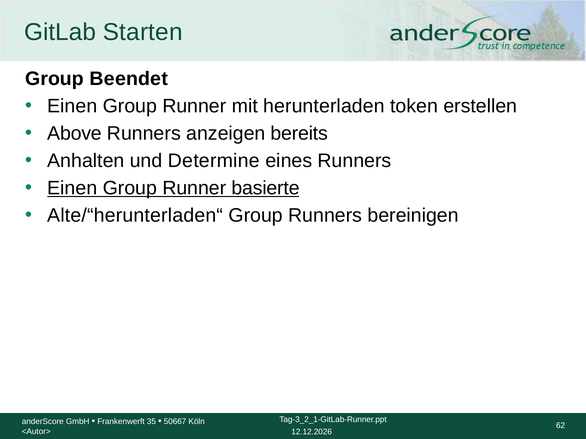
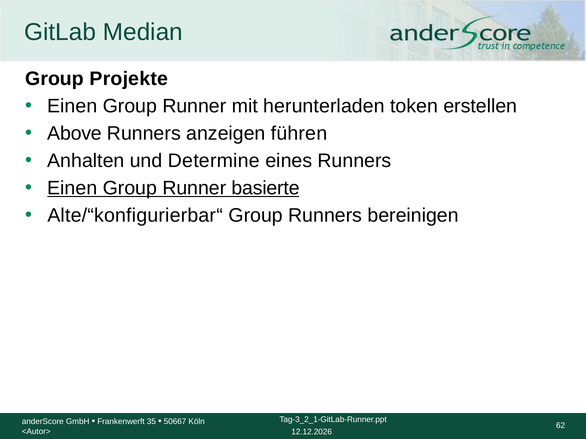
Starten: Starten -> Median
Beendet: Beendet -> Projekte
bereits: bereits -> führen
Alte/“herunterladen“: Alte/“herunterladen“ -> Alte/“konfigurierbar“
